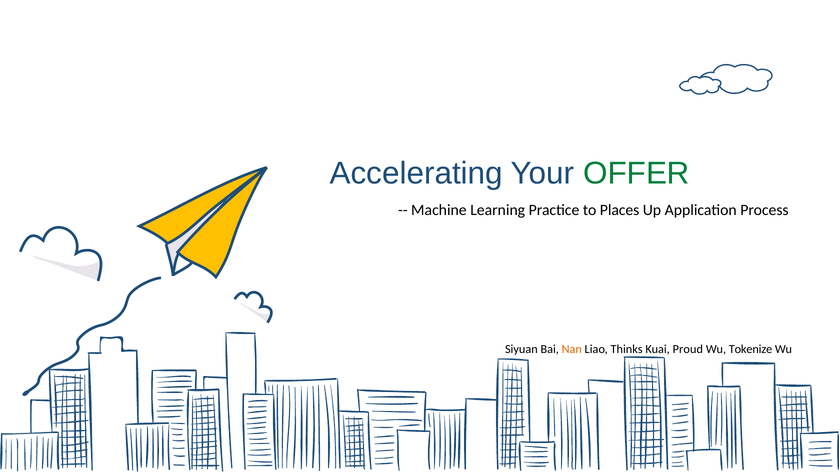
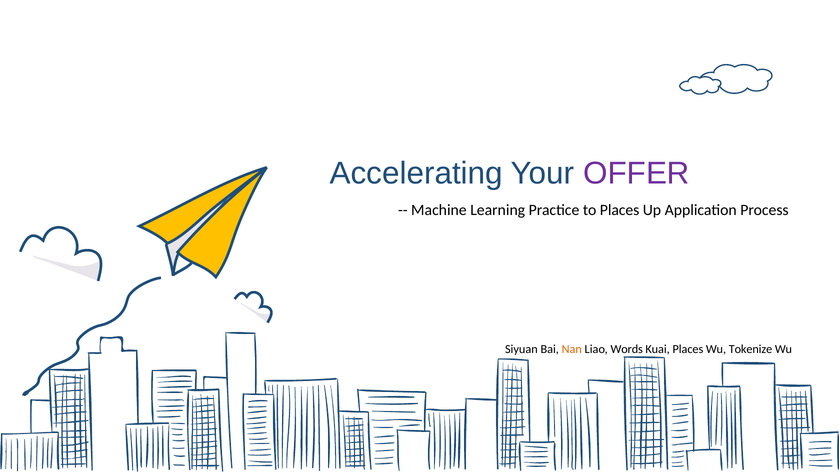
OFFER colour: green -> purple
Thinks: Thinks -> Words
Kuai Proud: Proud -> Places
